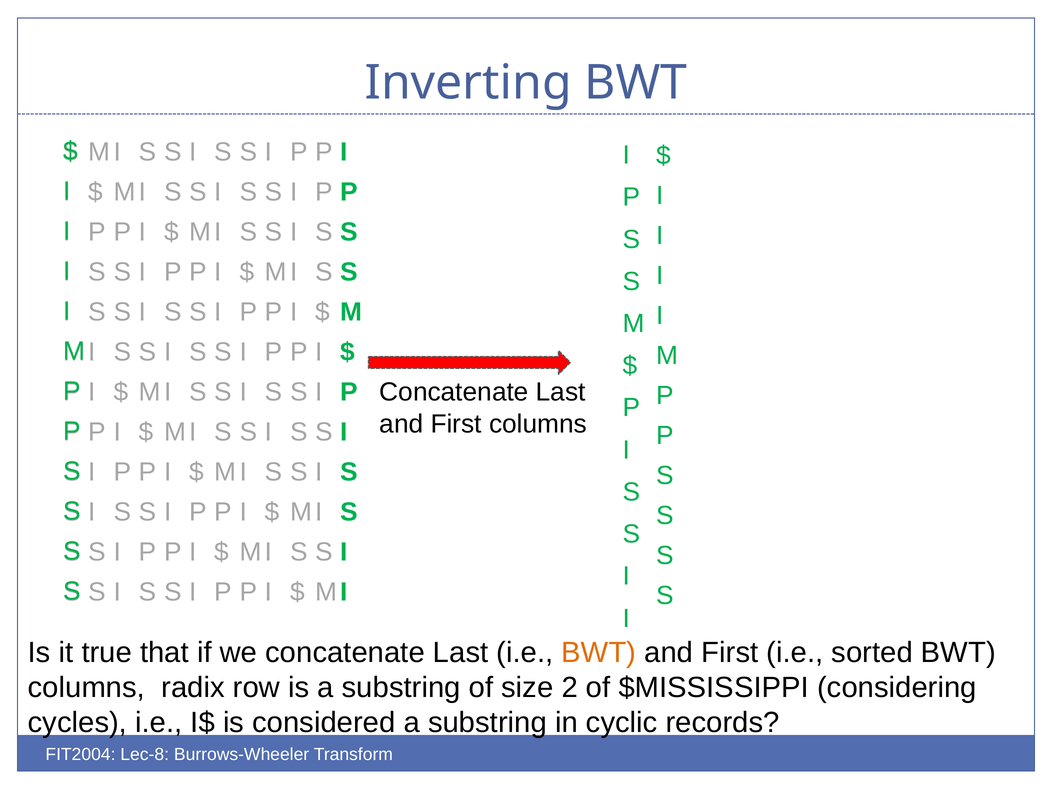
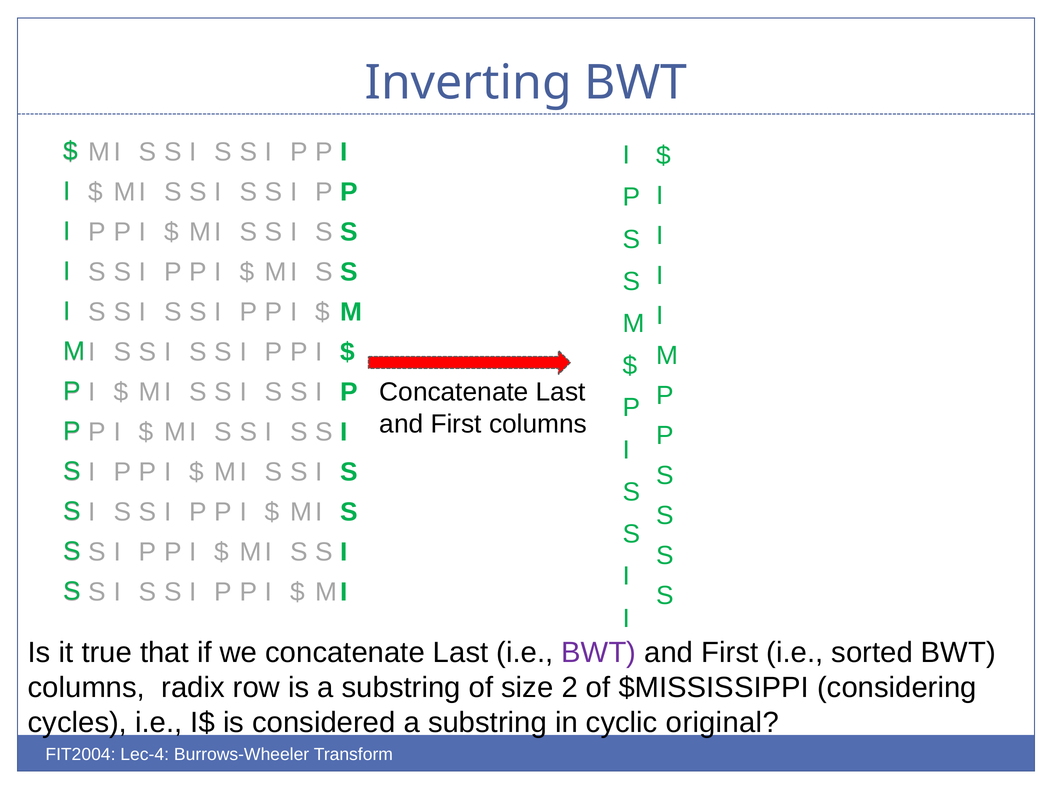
BWT at (599, 653) colour: orange -> purple
records: records -> original
Lec-8: Lec-8 -> Lec-4
